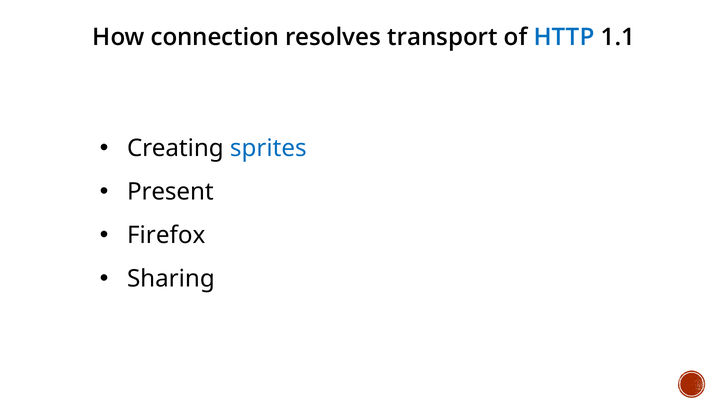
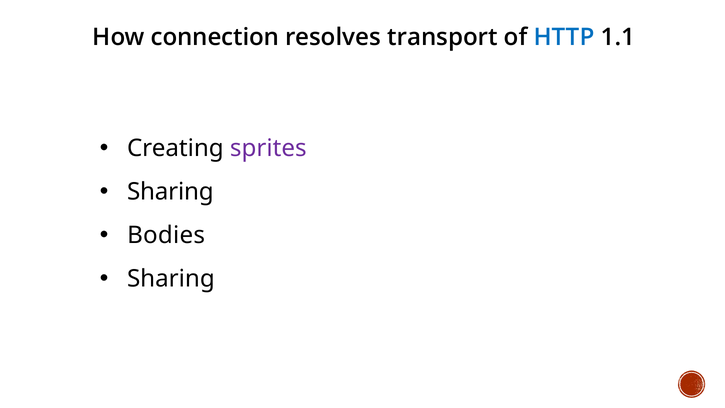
sprites colour: blue -> purple
Present at (170, 192): Present -> Sharing
Firefox: Firefox -> Bodies
